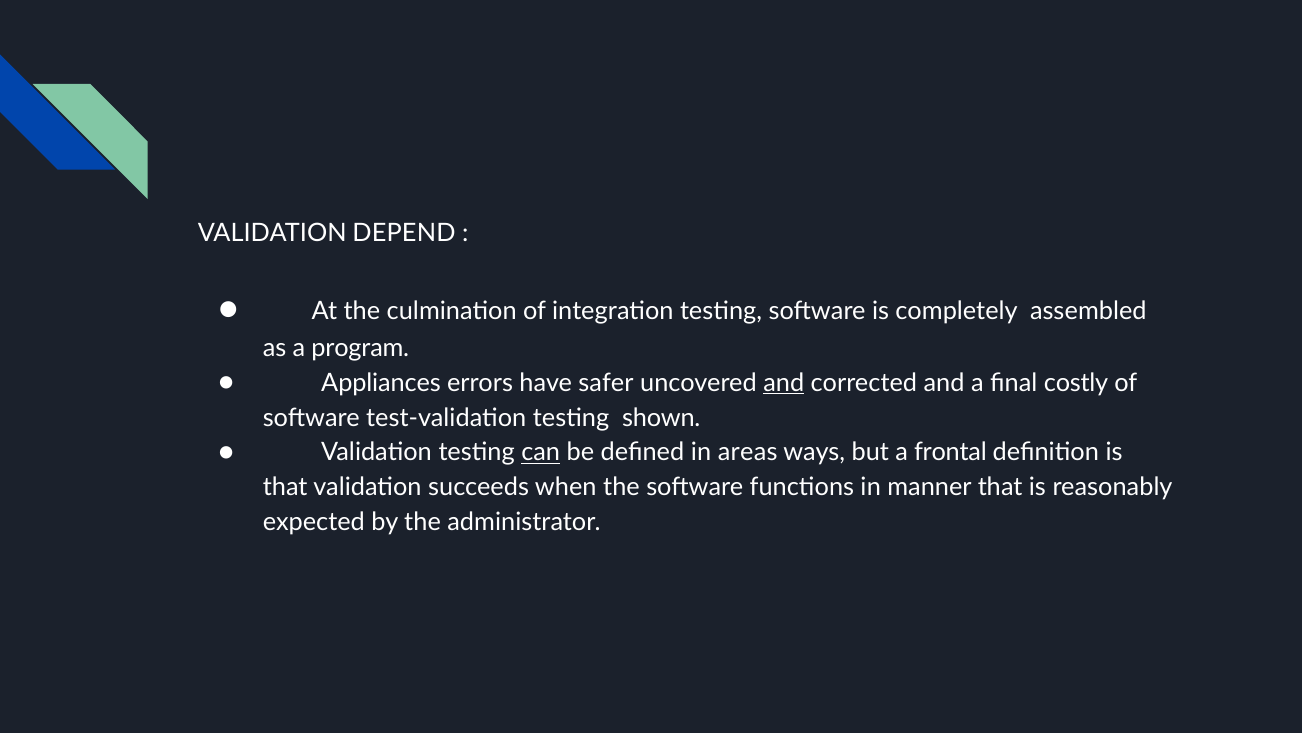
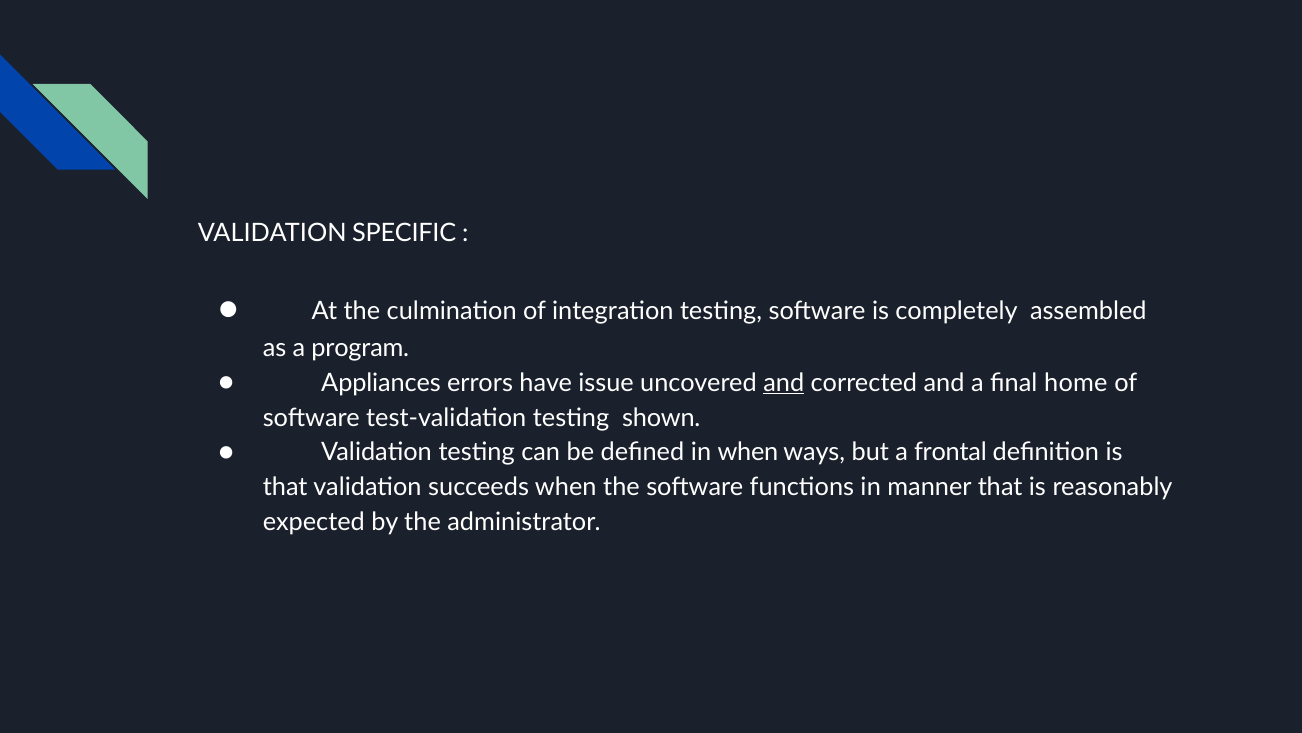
DEPEND: DEPEND -> SPECIFIC
safer: safer -> issue
costly: costly -> home
can underline: present -> none
in areas: areas -> when
